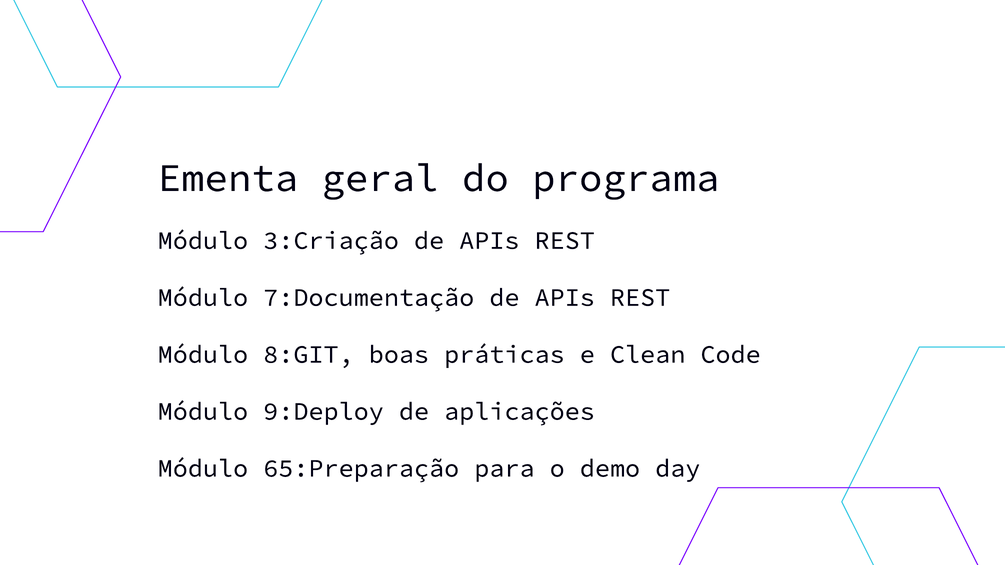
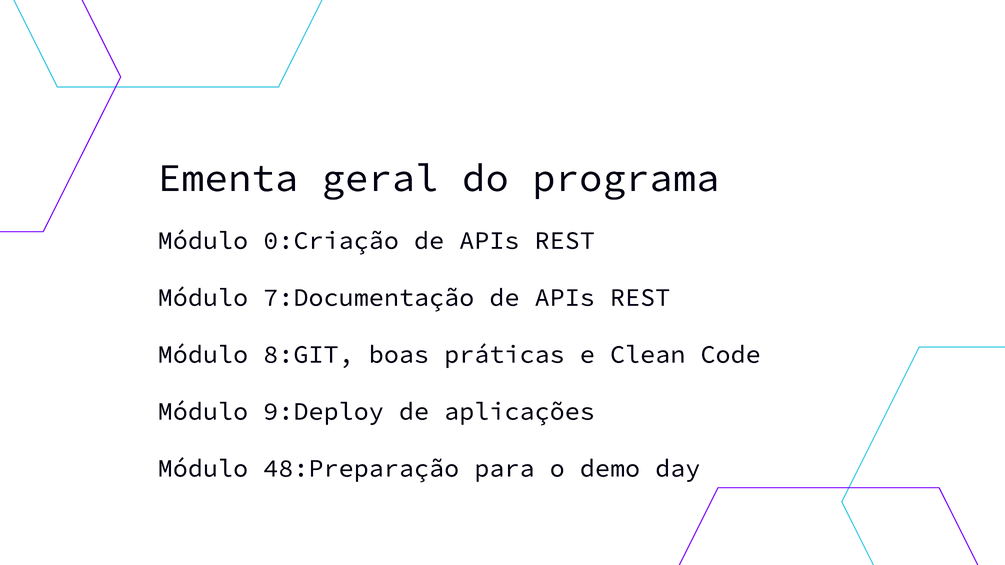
3:Criação: 3:Criação -> 0:Criação
65:Preparação: 65:Preparação -> 48:Preparação
